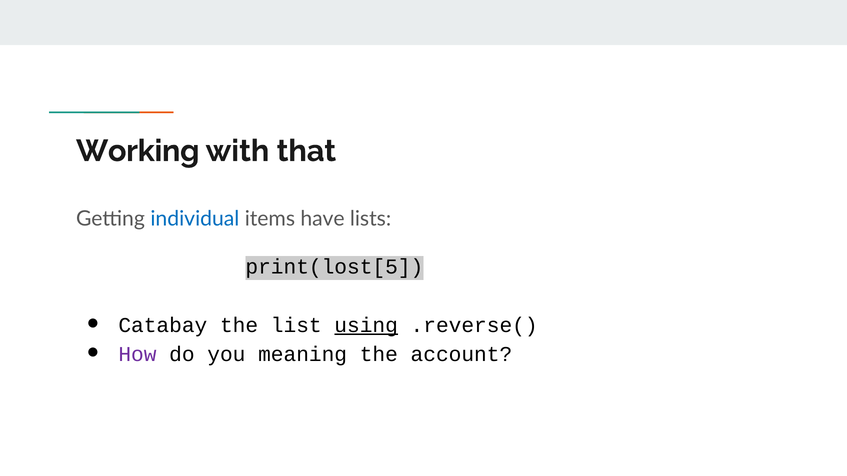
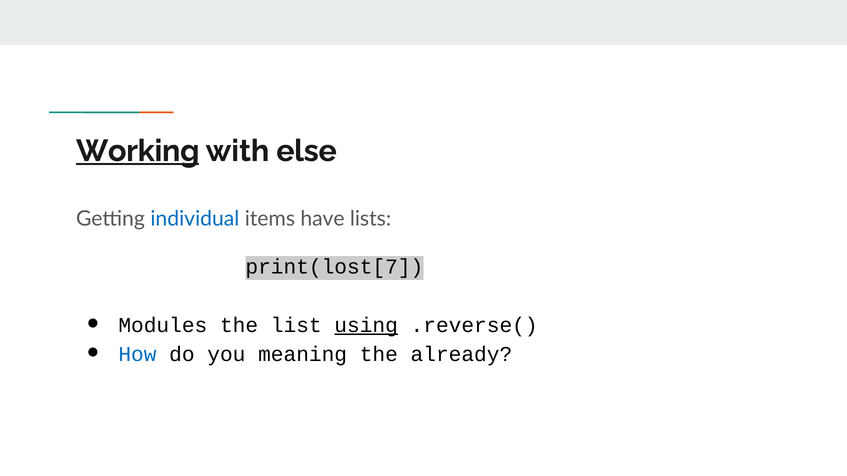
Working underline: none -> present
that: that -> else
print(lost[5: print(lost[5 -> print(lost[7
Catabay: Catabay -> Modules
How colour: purple -> blue
account: account -> already
